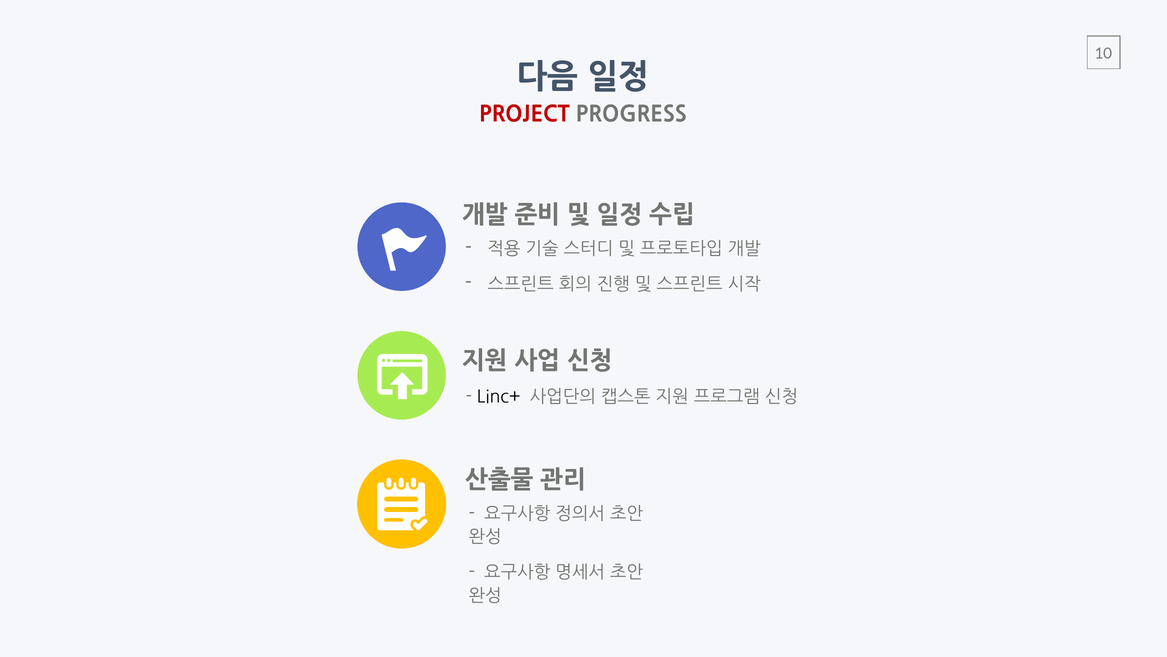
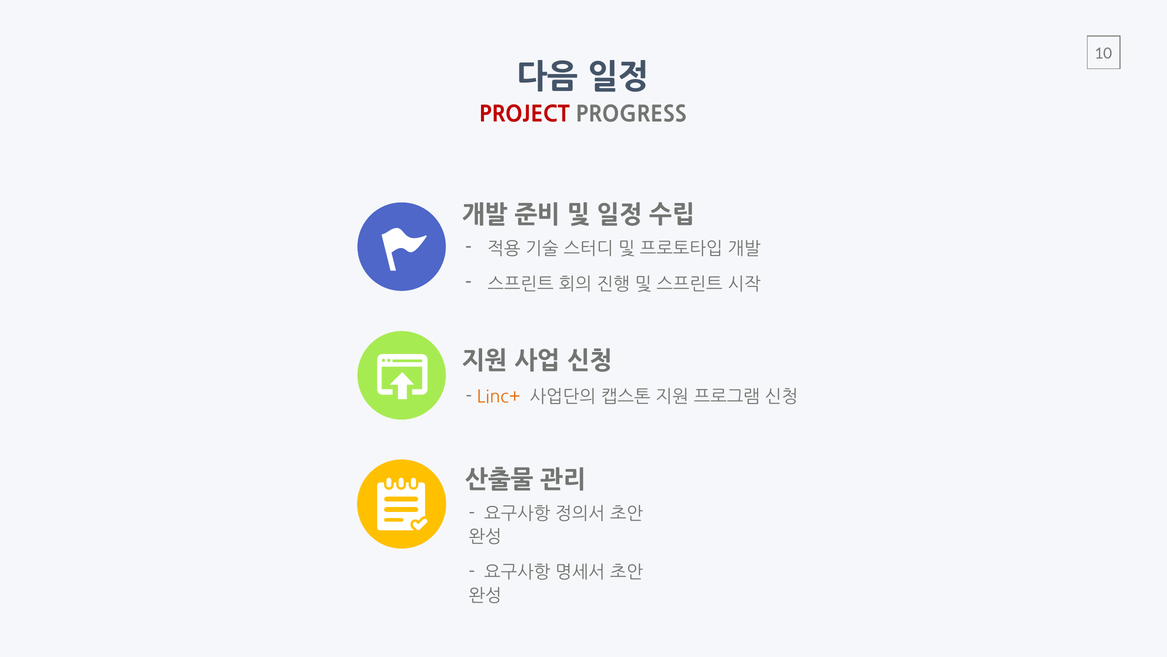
Linc+ colour: black -> orange
